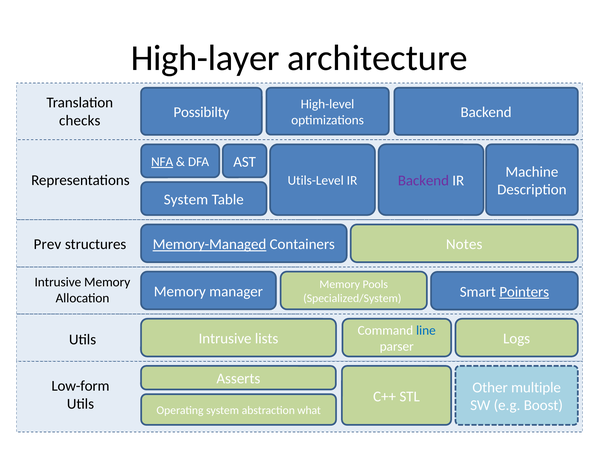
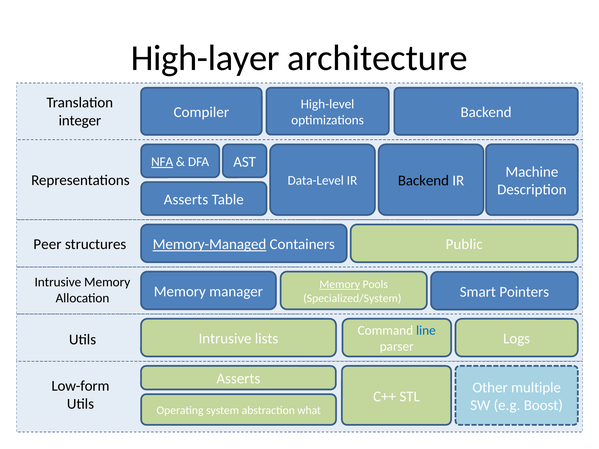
Possibilty: Possibilty -> Compiler
checks: checks -> integer
Utils-Level: Utils-Level -> Data-Level
Backend at (423, 181) colour: purple -> black
System at (186, 200): System -> Asserts
Prev: Prev -> Peer
Notes: Notes -> Public
Memory at (340, 284) underline: none -> present
Pointers underline: present -> none
